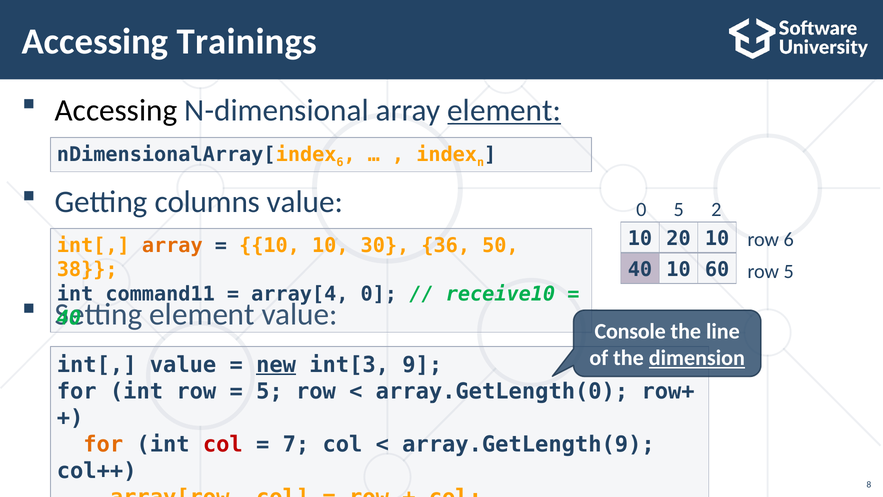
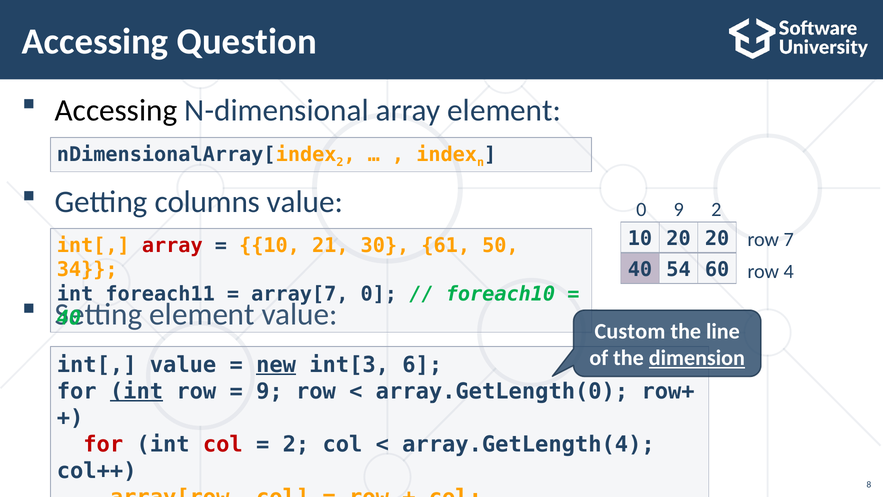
Trainings: Trainings -> Question
element at (504, 110) underline: present -> none
6 at (340, 162): 6 -> 2
0 5: 5 -> 9
20 10: 10 -> 20
row 6: 6 -> 7
array at (172, 245) colour: orange -> red
10 10: 10 -> 21
36: 36 -> 61
38: 38 -> 34
40 10: 10 -> 54
row 5: 5 -> 4
command11: command11 -> foreach11
array[4: array[4 -> array[7
receive10: receive10 -> foreach10
Console: Console -> Custom
9: 9 -> 6
int at (137, 391) underline: none -> present
5 at (269, 391): 5 -> 9
for at (103, 444) colour: orange -> red
7 at (296, 444): 7 -> 2
array.GetLength(9: array.GetLength(9 -> array.GetLength(4
